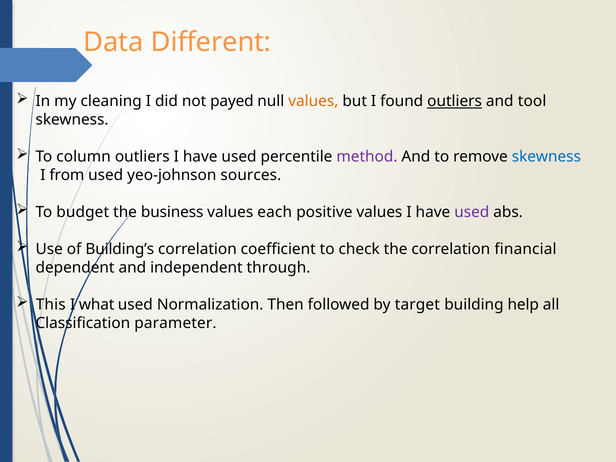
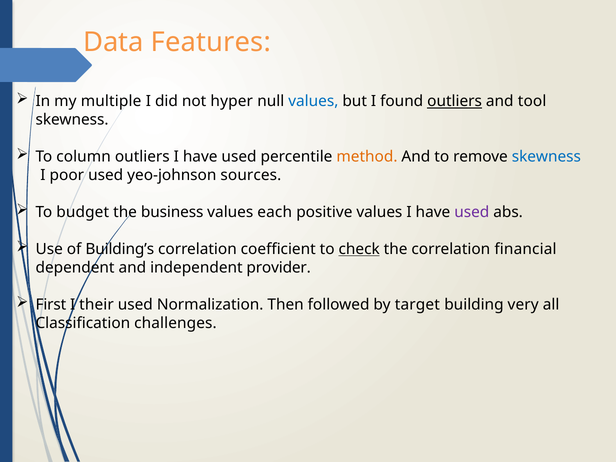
Different: Different -> Features
cleaning: cleaning -> multiple
payed: payed -> hyper
values at (313, 101) colour: orange -> blue
method colour: purple -> orange
from: from -> poor
check underline: none -> present
through: through -> provider
This: This -> First
what: what -> their
help: help -> very
parameter: parameter -> challenges
